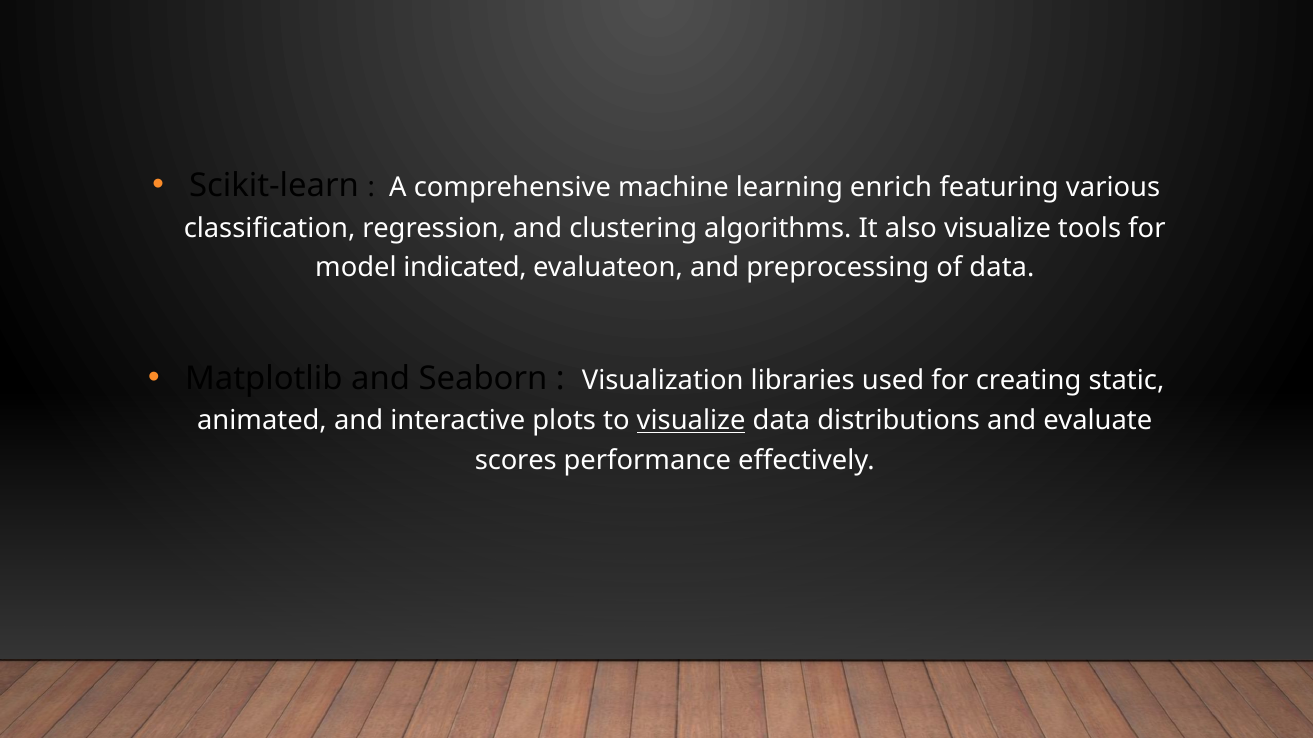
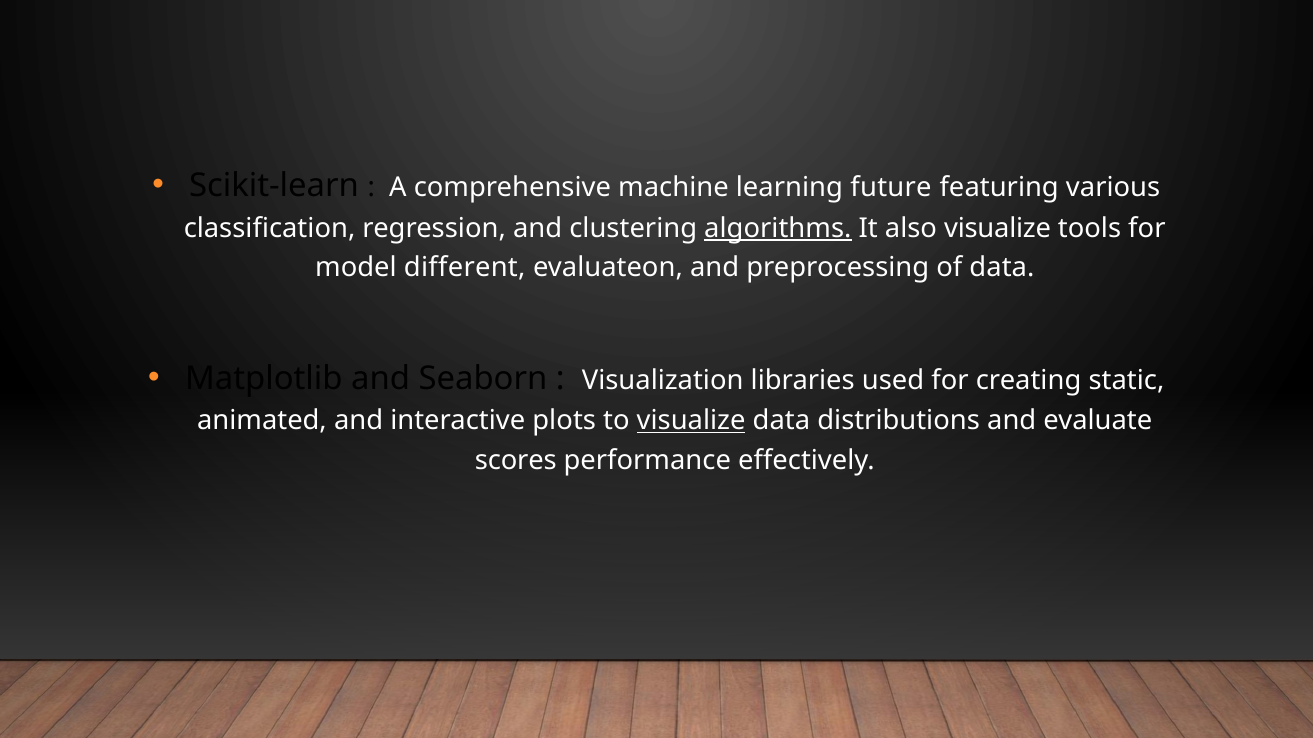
enrich: enrich -> future
algorithms underline: none -> present
indicated: indicated -> different
